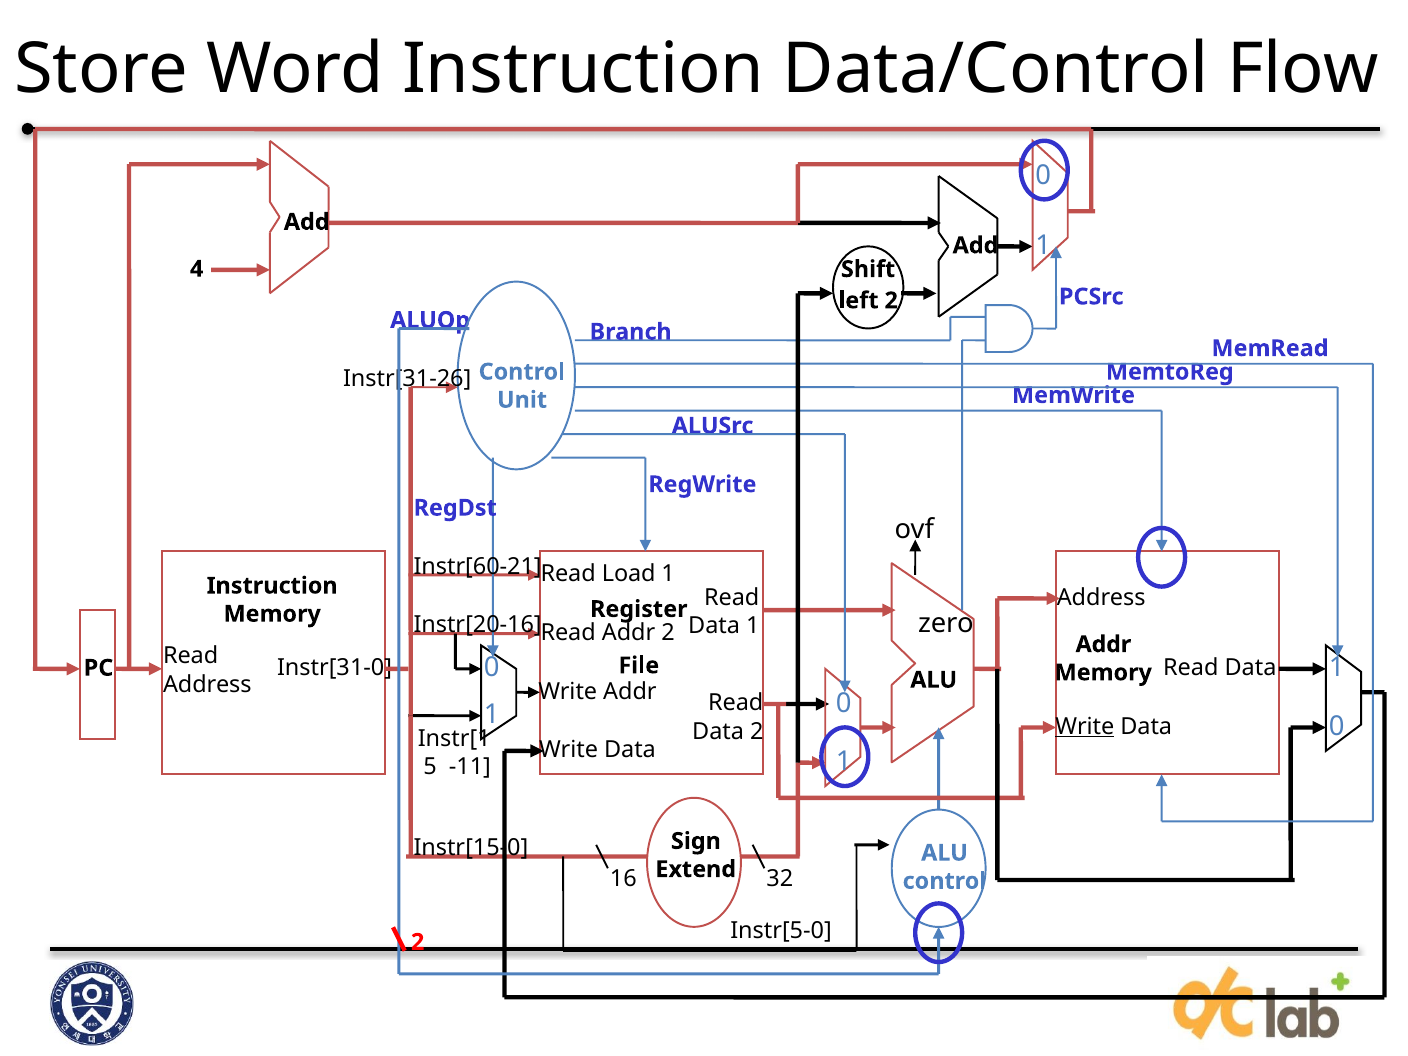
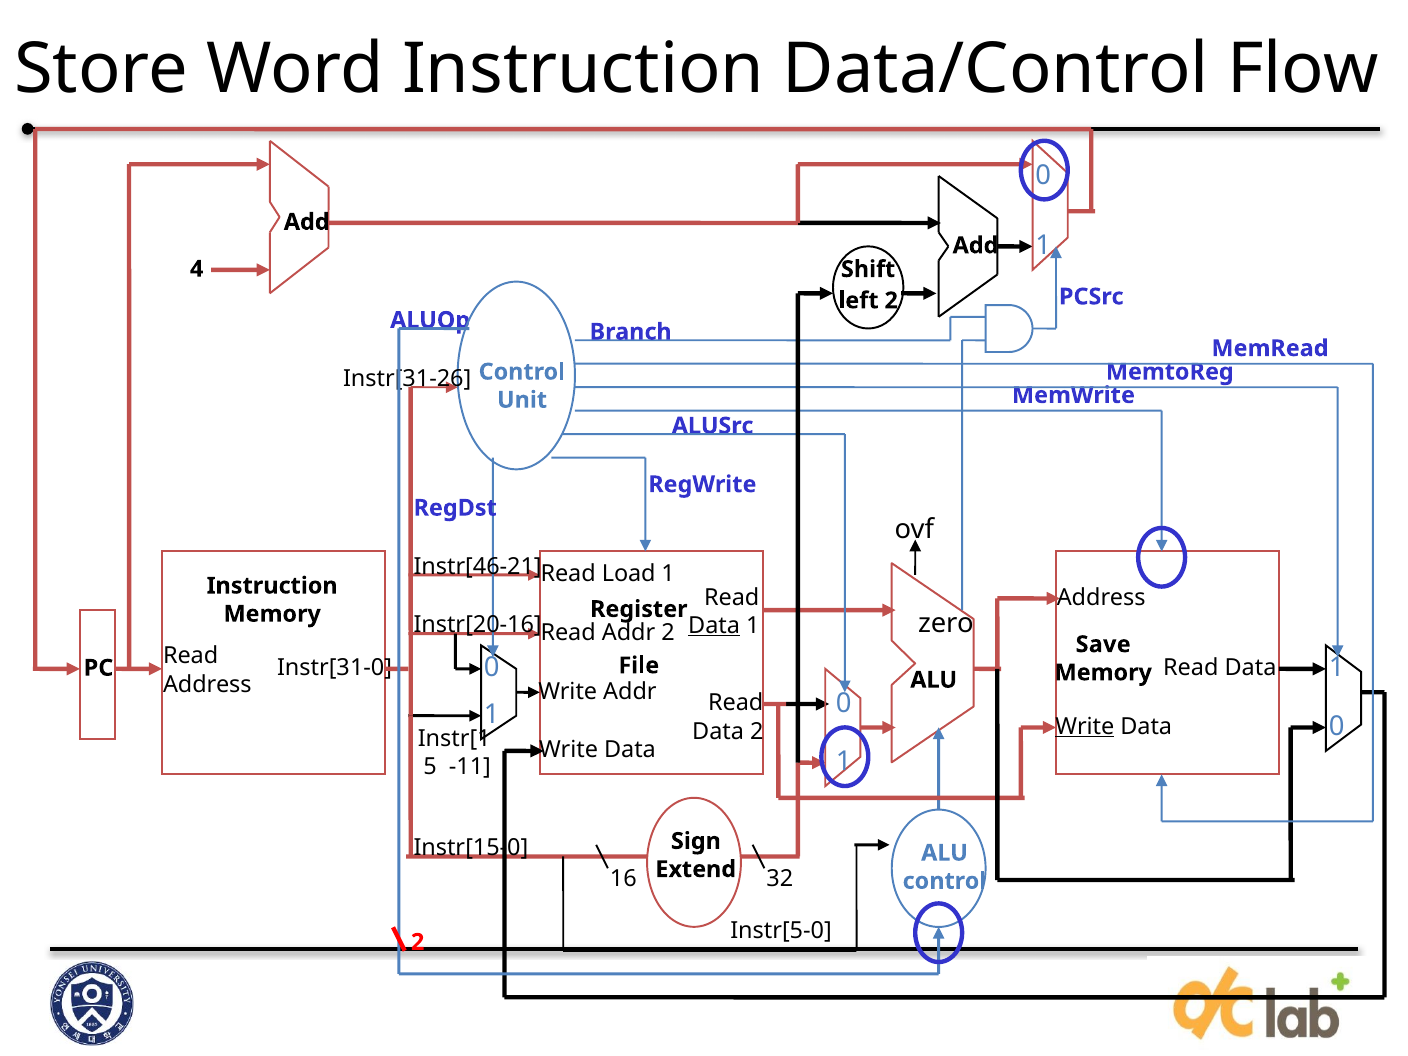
Instr[60-21: Instr[60-21 -> Instr[46-21
Data at (714, 626) underline: none -> present
Addr at (1103, 644): Addr -> Save
